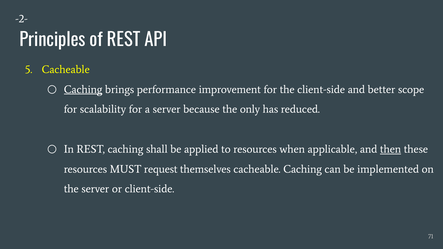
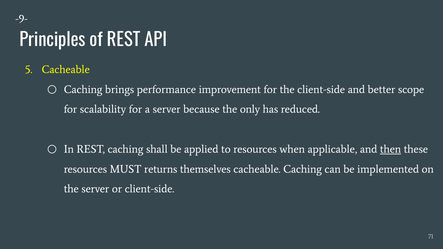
-2-: -2- -> -9-
Caching at (83, 89) underline: present -> none
request: request -> returns
